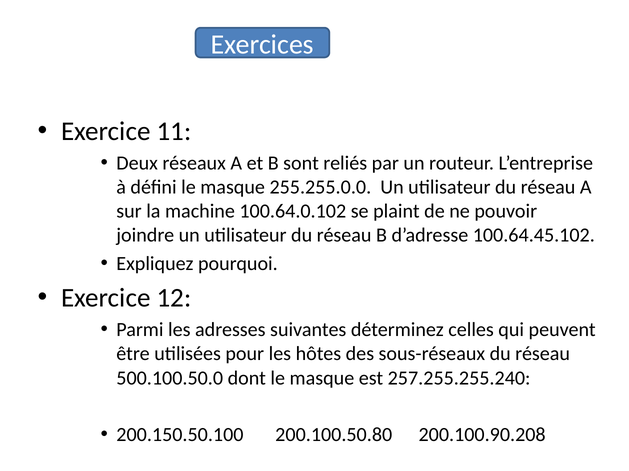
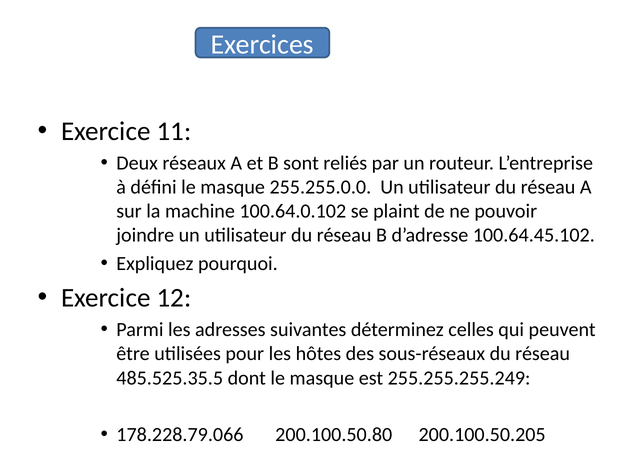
500.100.50.0: 500.100.50.0 -> 485.525.35.5
257.255.255.240: 257.255.255.240 -> 255.255.255.249
200.150.50.100: 200.150.50.100 -> 178.228.79.066
200.100.90.208: 200.100.90.208 -> 200.100.50.205
